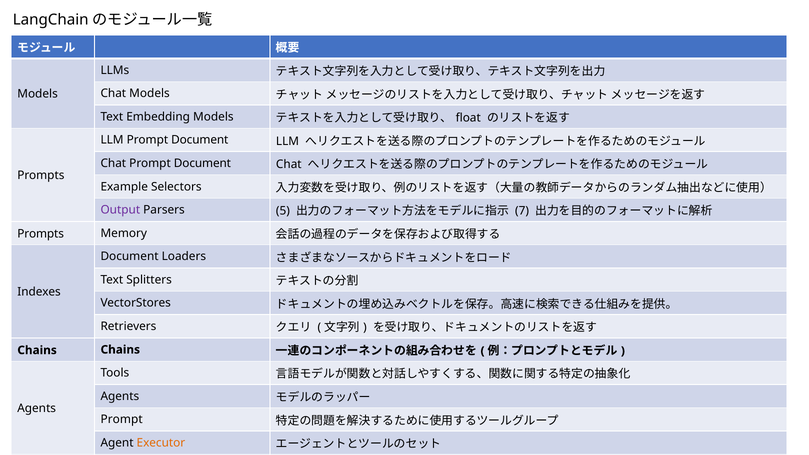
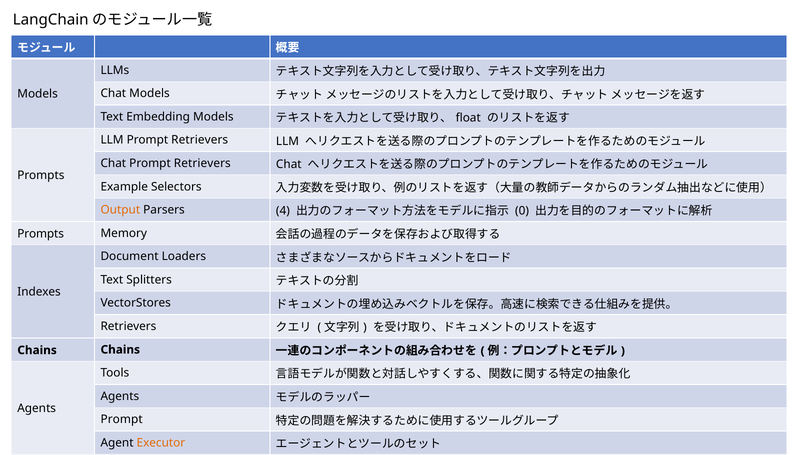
LLM Prompt Document: Document -> Retrievers
Chat Prompt Document: Document -> Retrievers
Output colour: purple -> orange
5: 5 -> 4
7: 7 -> 0
